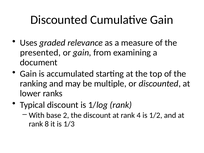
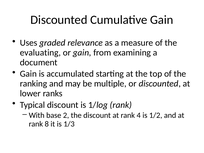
presented: presented -> evaluating
